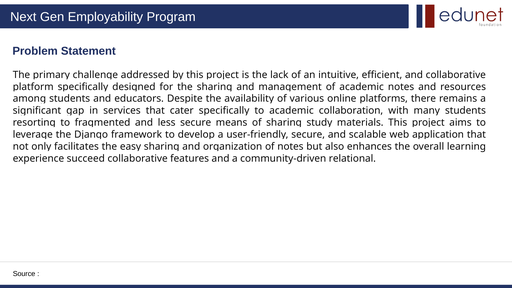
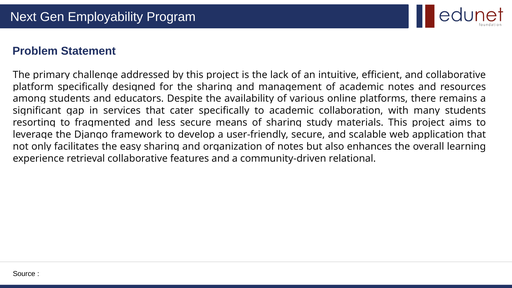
succeed: succeed -> retrieval
